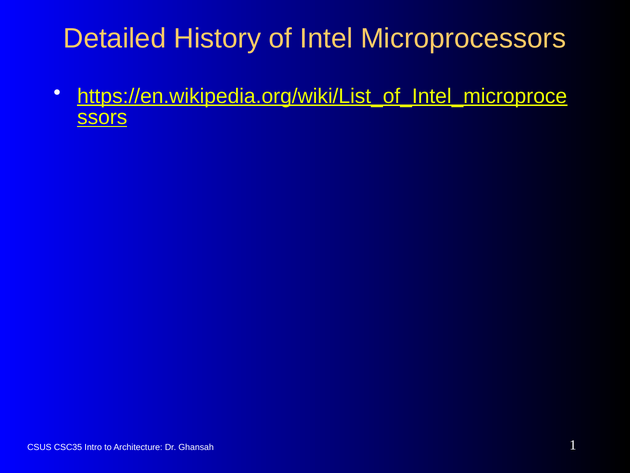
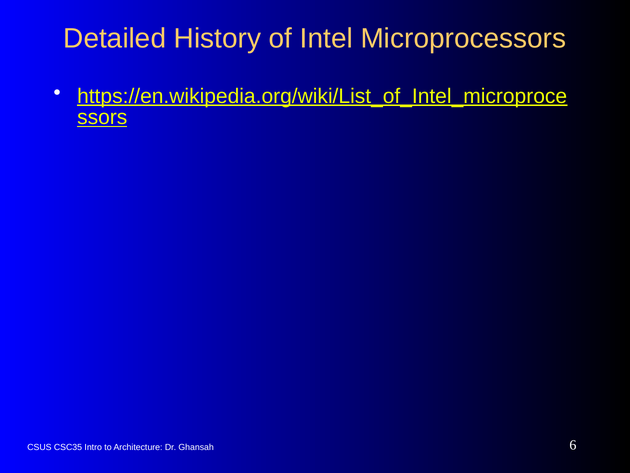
1: 1 -> 6
